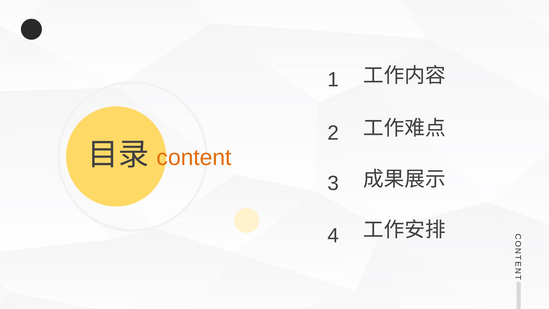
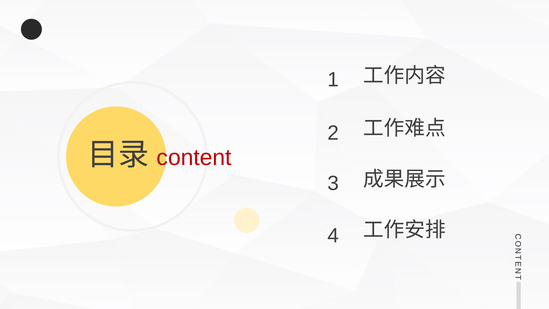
content colour: orange -> red
